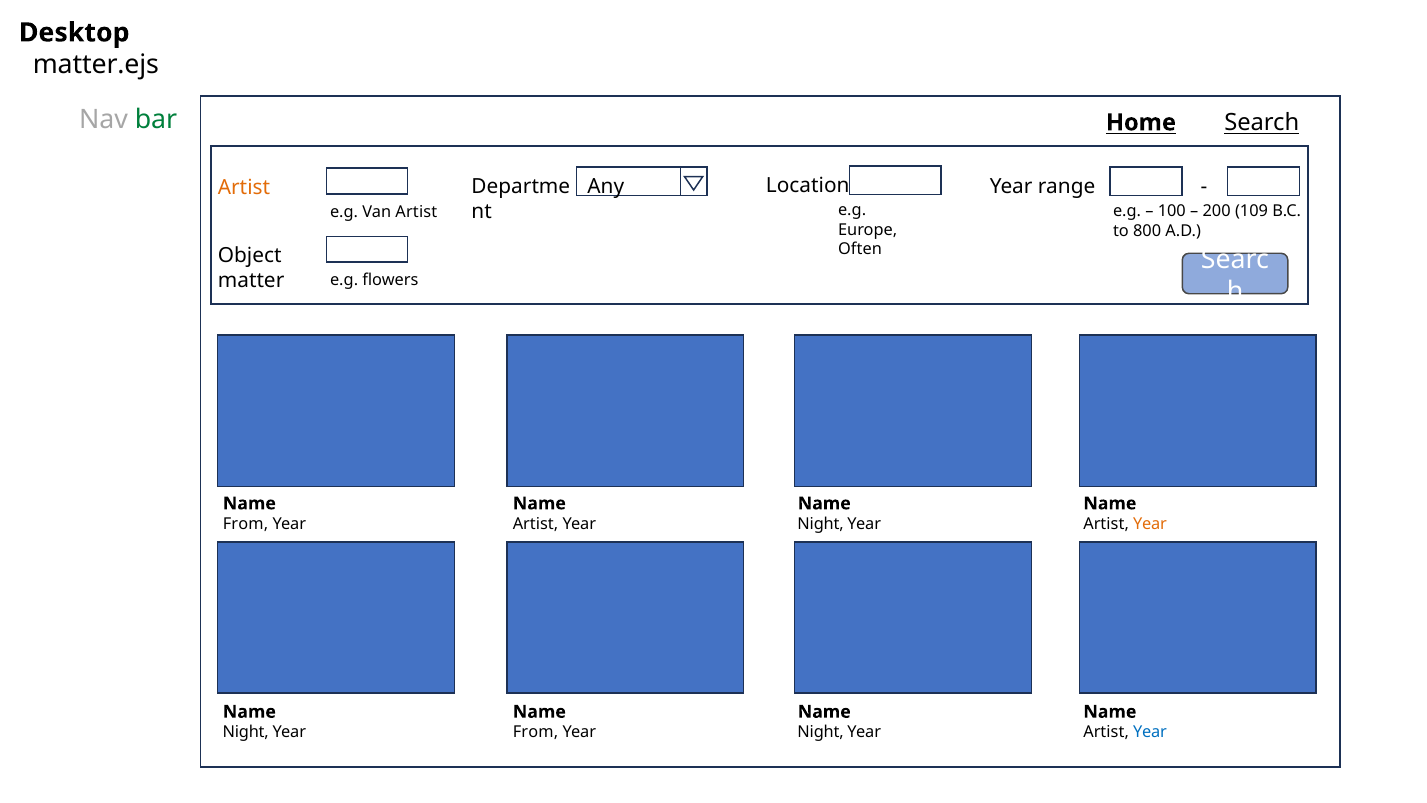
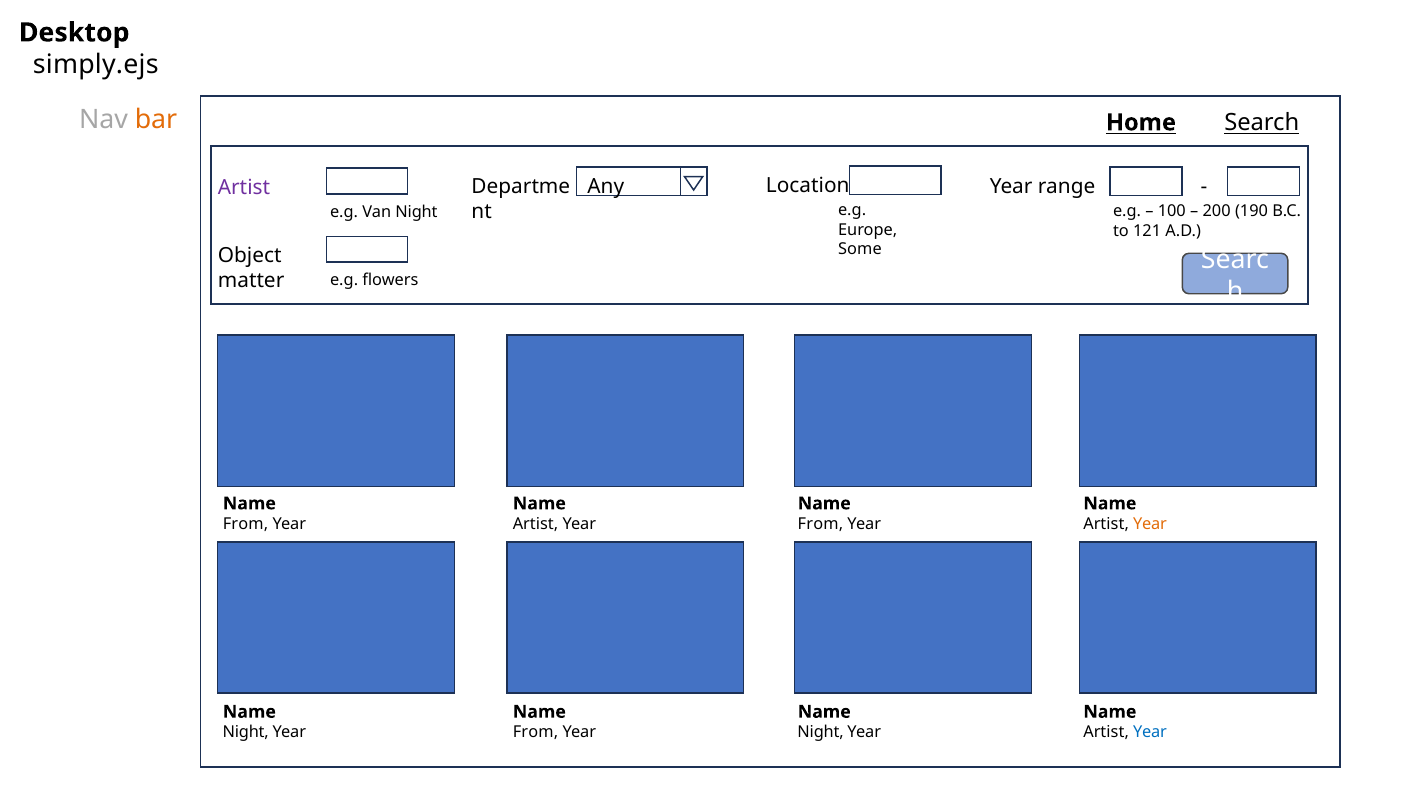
matter.ejs: matter.ejs -> simply.ejs
bar colour: green -> orange
Artist at (244, 187) colour: orange -> purple
109: 109 -> 190
Van Artist: Artist -> Night
800: 800 -> 121
Often: Often -> Some
Night at (821, 524): Night -> From
